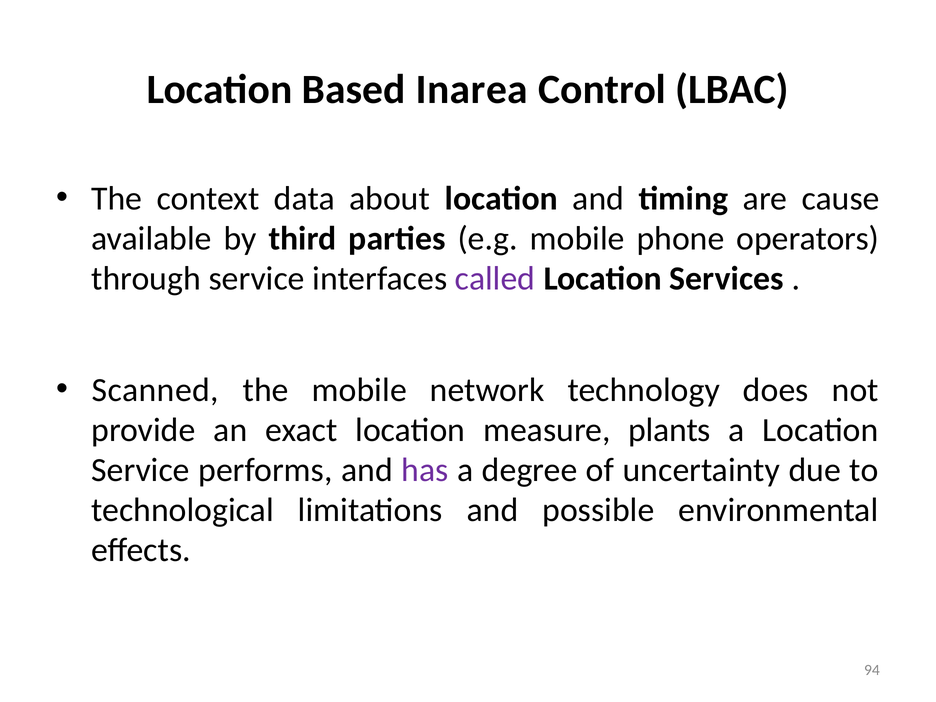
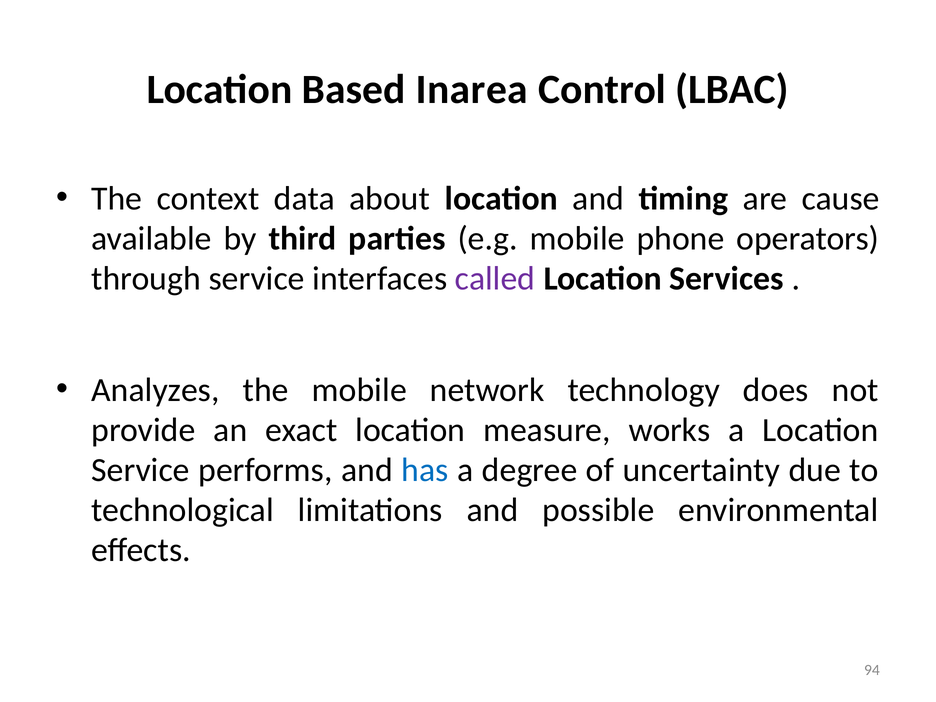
Scanned: Scanned -> Analyzes
plants: plants -> works
has colour: purple -> blue
